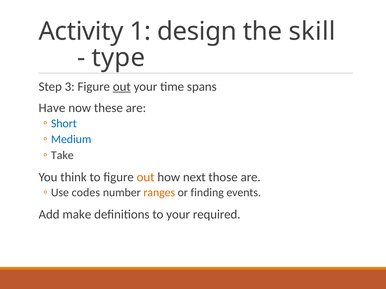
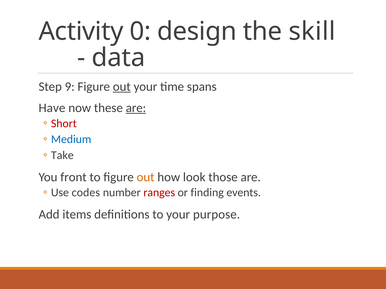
1: 1 -> 0
type: type -> data
3: 3 -> 9
are at (136, 108) underline: none -> present
Short colour: blue -> red
think: think -> front
next: next -> look
ranges colour: orange -> red
make: make -> items
required: required -> purpose
